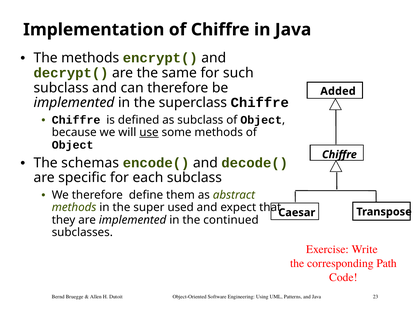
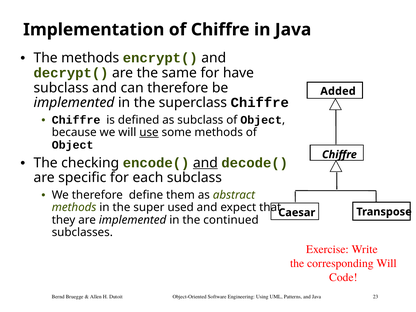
such: such -> have
schemas: schemas -> checking
and at (205, 163) underline: none -> present
corresponding Path: Path -> Will
